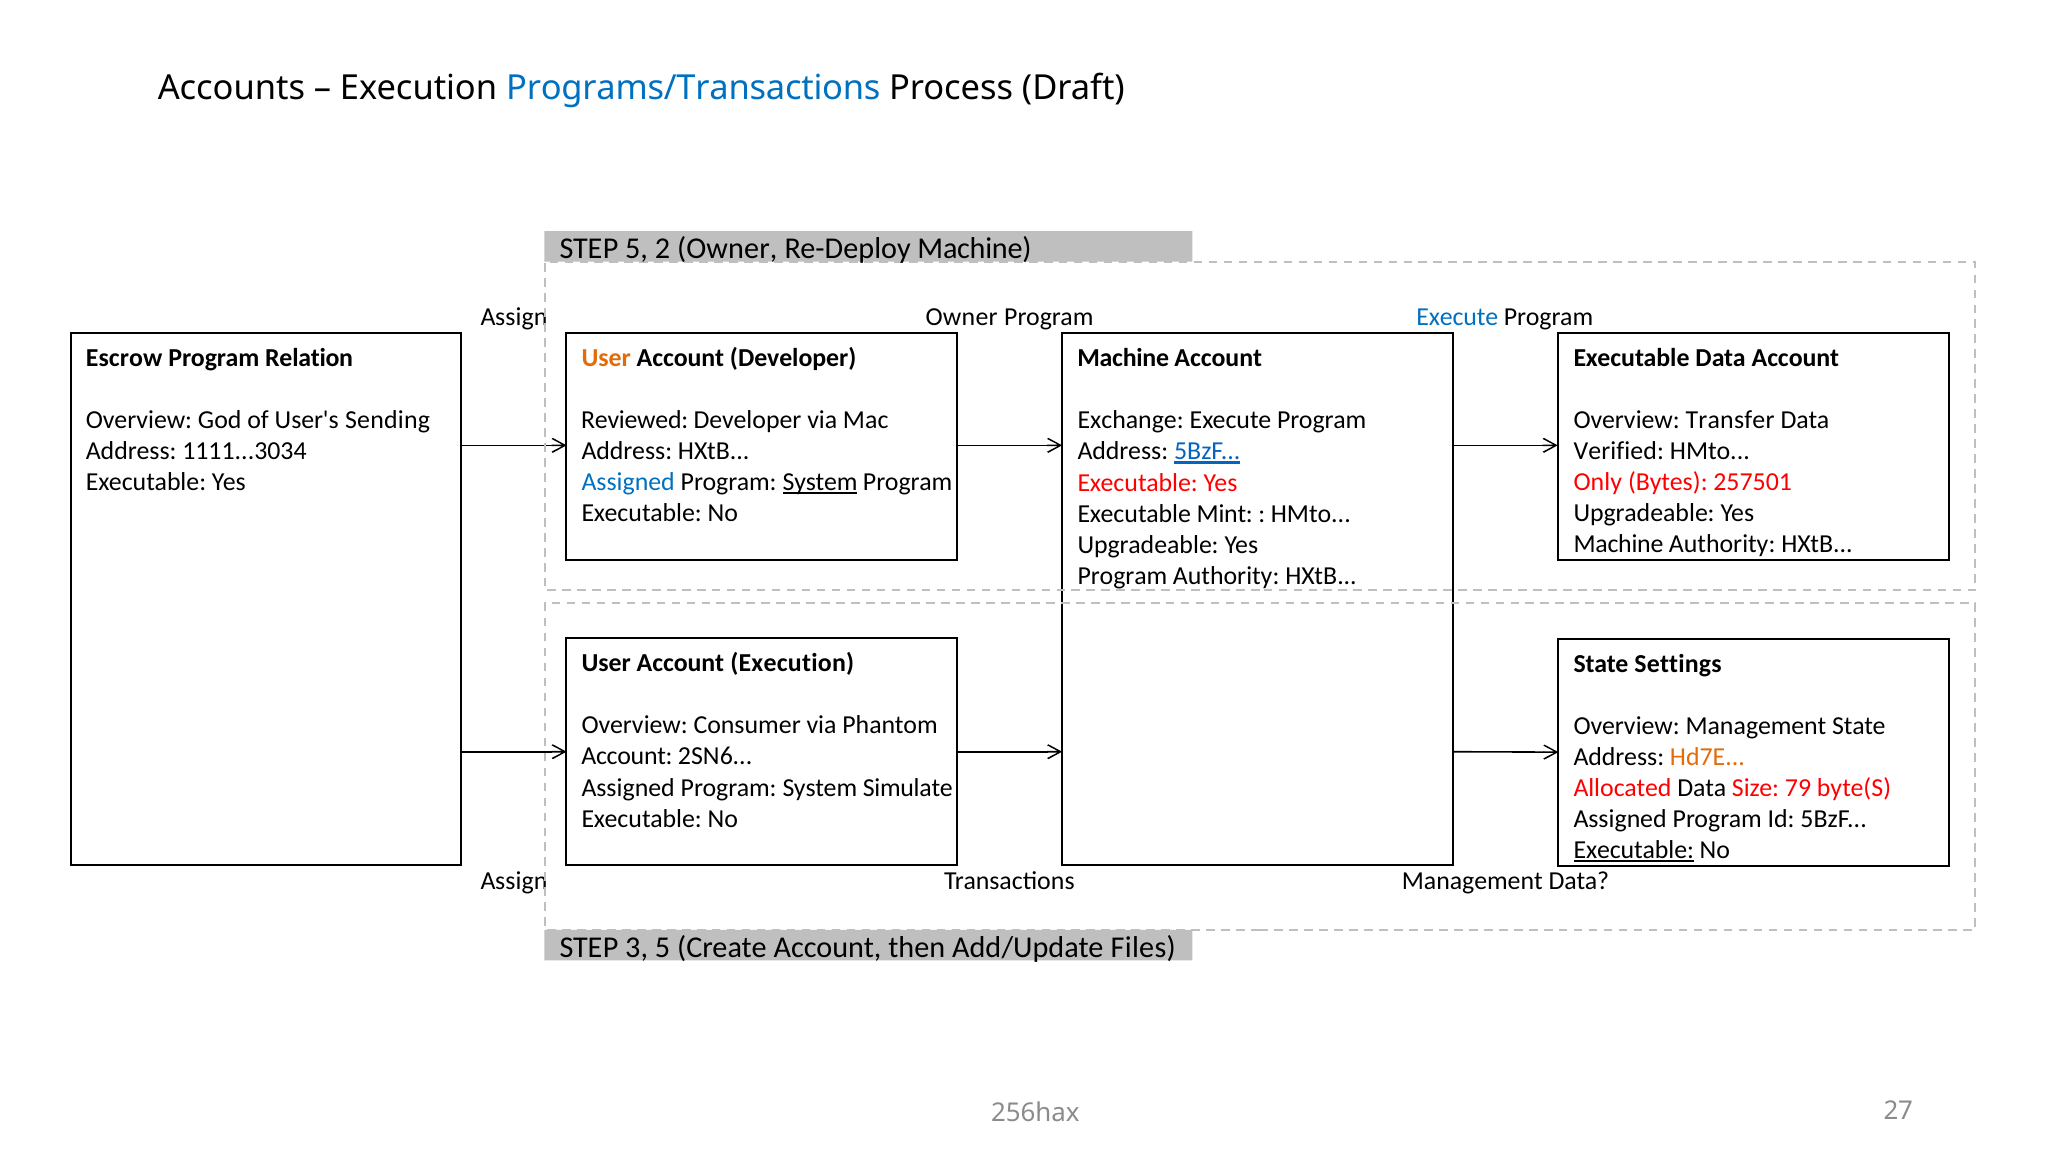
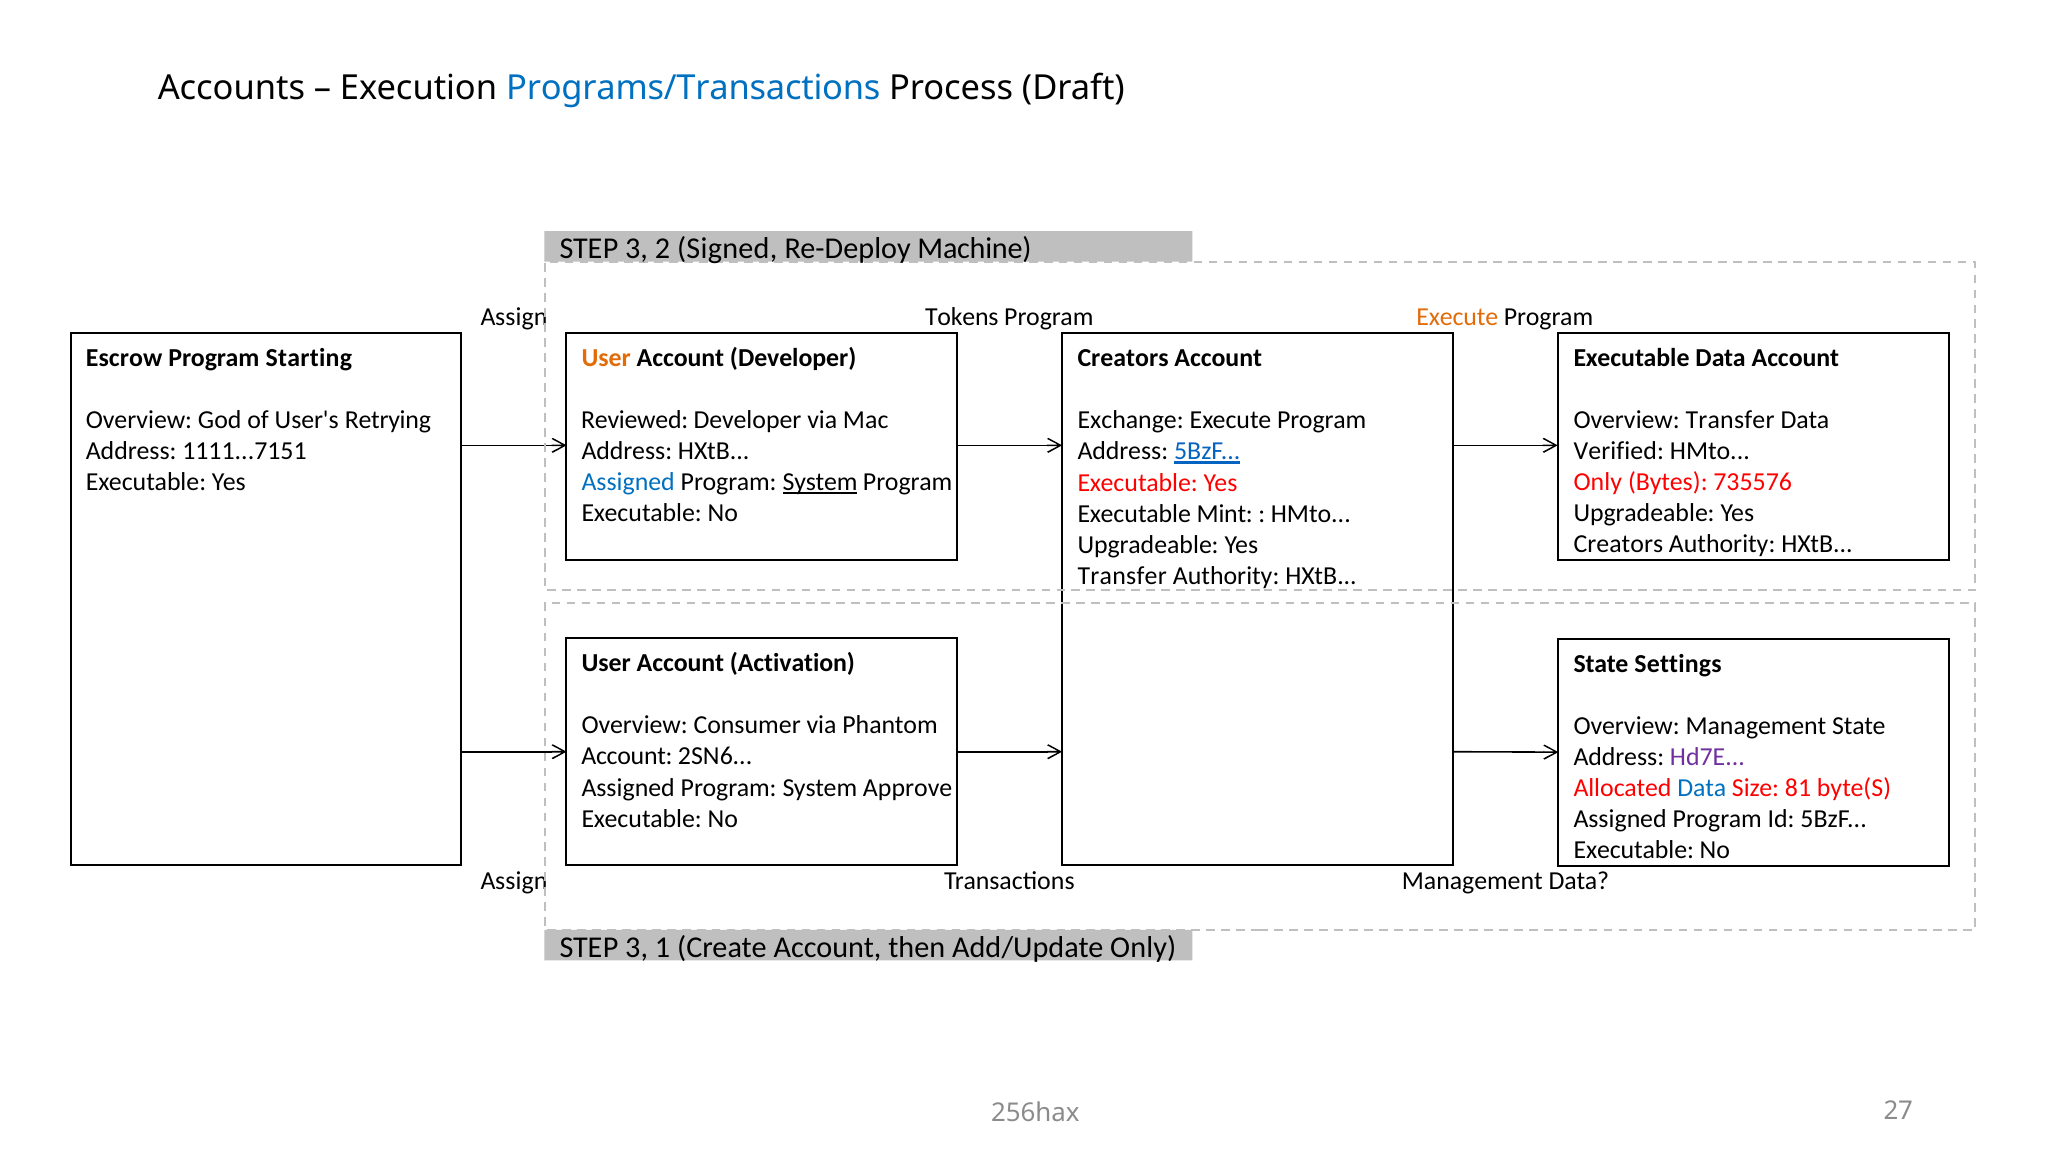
5 at (636, 249): 5 -> 3
2 Owner: Owner -> Signed
Owner at (962, 317): Owner -> Tokens
Execute at (1457, 317) colour: blue -> orange
Relation: Relation -> Starting
Machine at (1123, 358): Machine -> Creators
Sending: Sending -> Retrying
1111...3034: 1111...3034 -> 1111...7151
257501: 257501 -> 735576
Machine at (1618, 544): Machine -> Creators
Program at (1122, 576): Program -> Transfer
Account Execution: Execution -> Activation
Hd7E colour: orange -> purple
Simulate: Simulate -> Approve
Data at (1702, 788) colour: black -> blue
79: 79 -> 81
Executable at (1634, 850) underline: present -> none
3 5: 5 -> 1
Add/Update Files: Files -> Only
